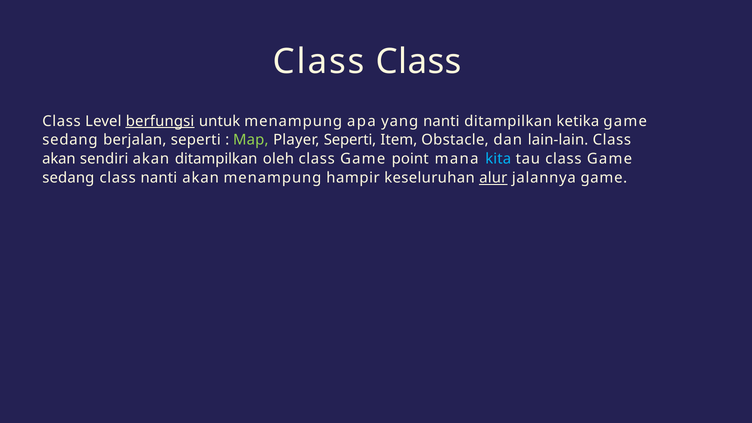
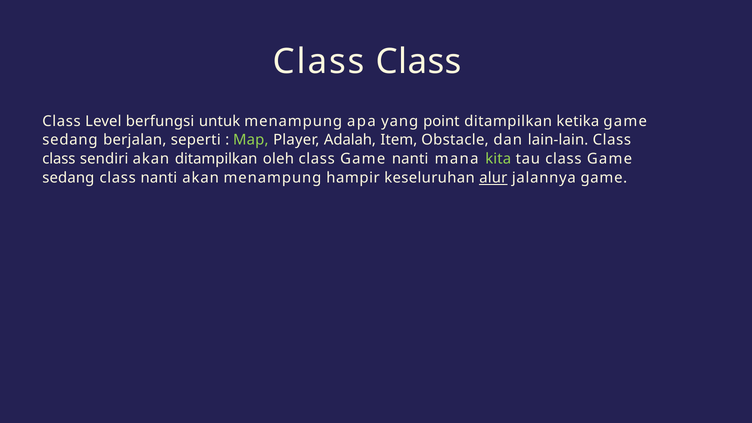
berfungsi underline: present -> none
yang nanti: nanti -> point
Player Seperti: Seperti -> Adalah
akan at (59, 159): akan -> class
Game point: point -> nanti
kita colour: light blue -> light green
